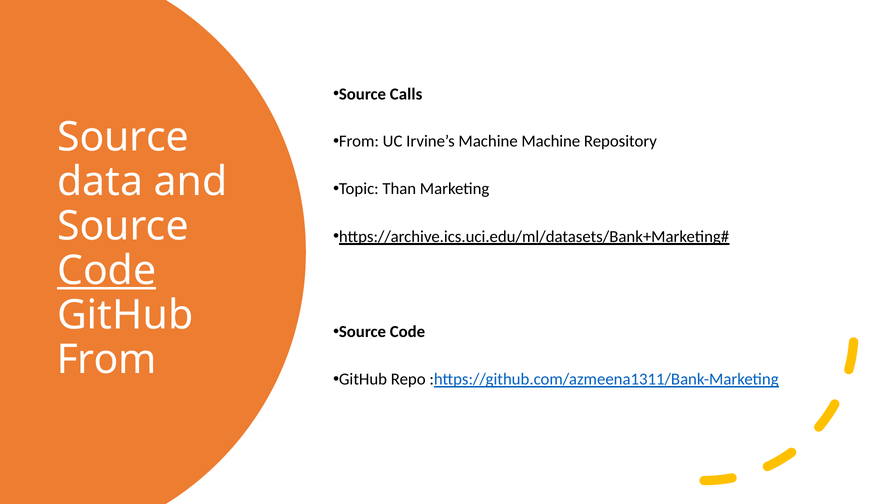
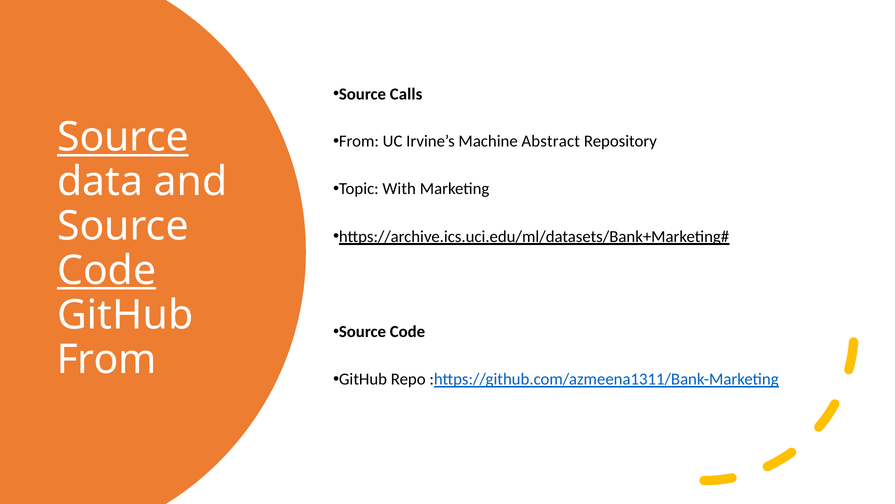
Source at (123, 137) underline: none -> present
Machine Machine: Machine -> Abstract
Than: Than -> With
